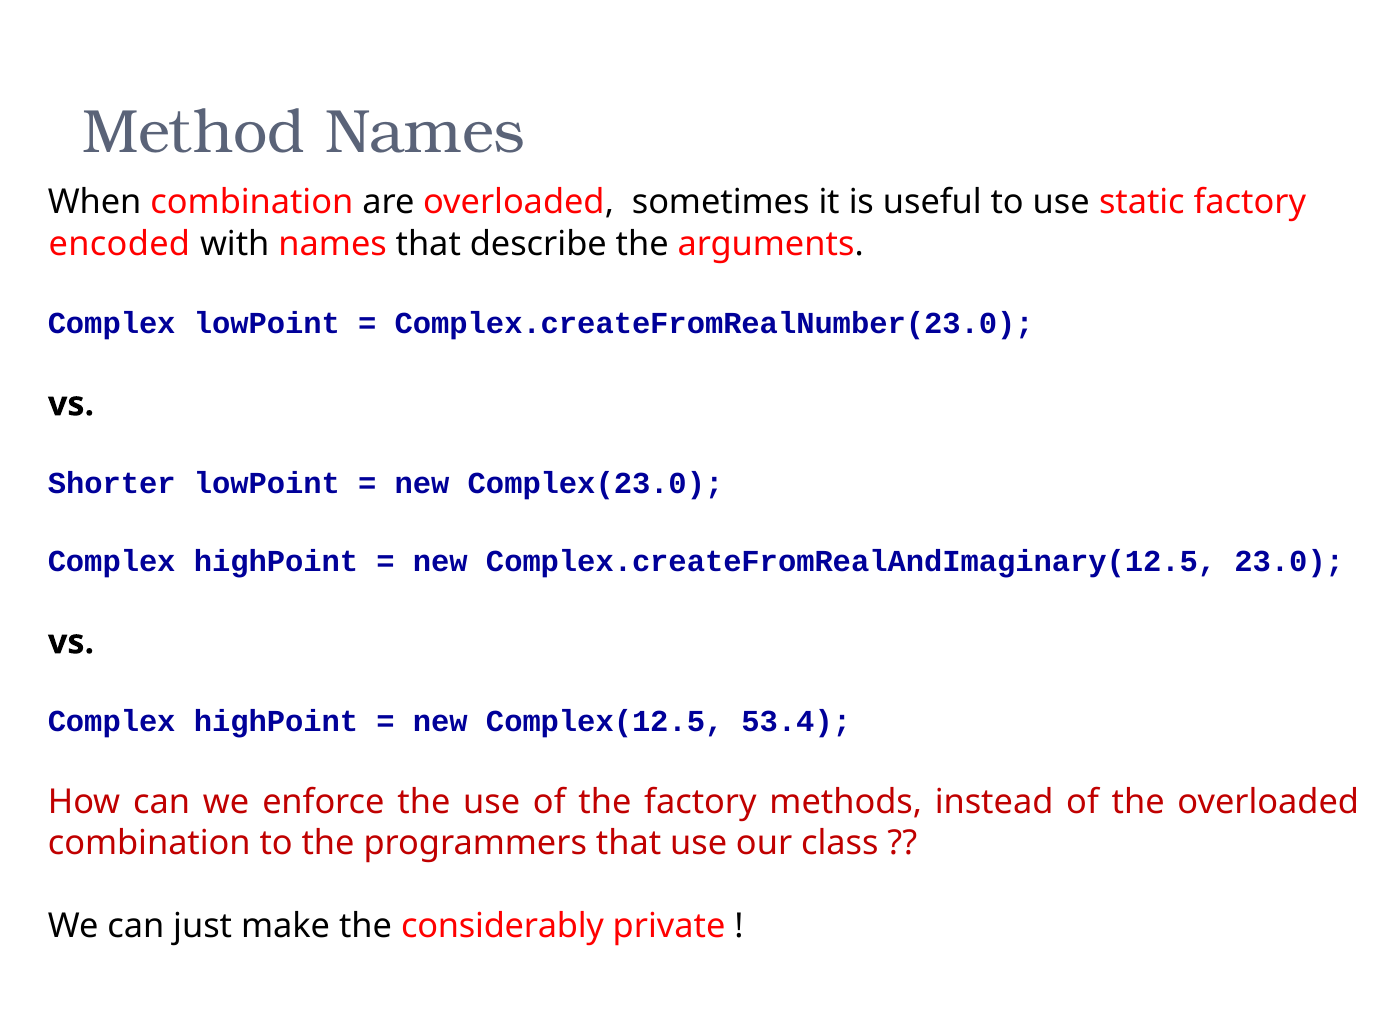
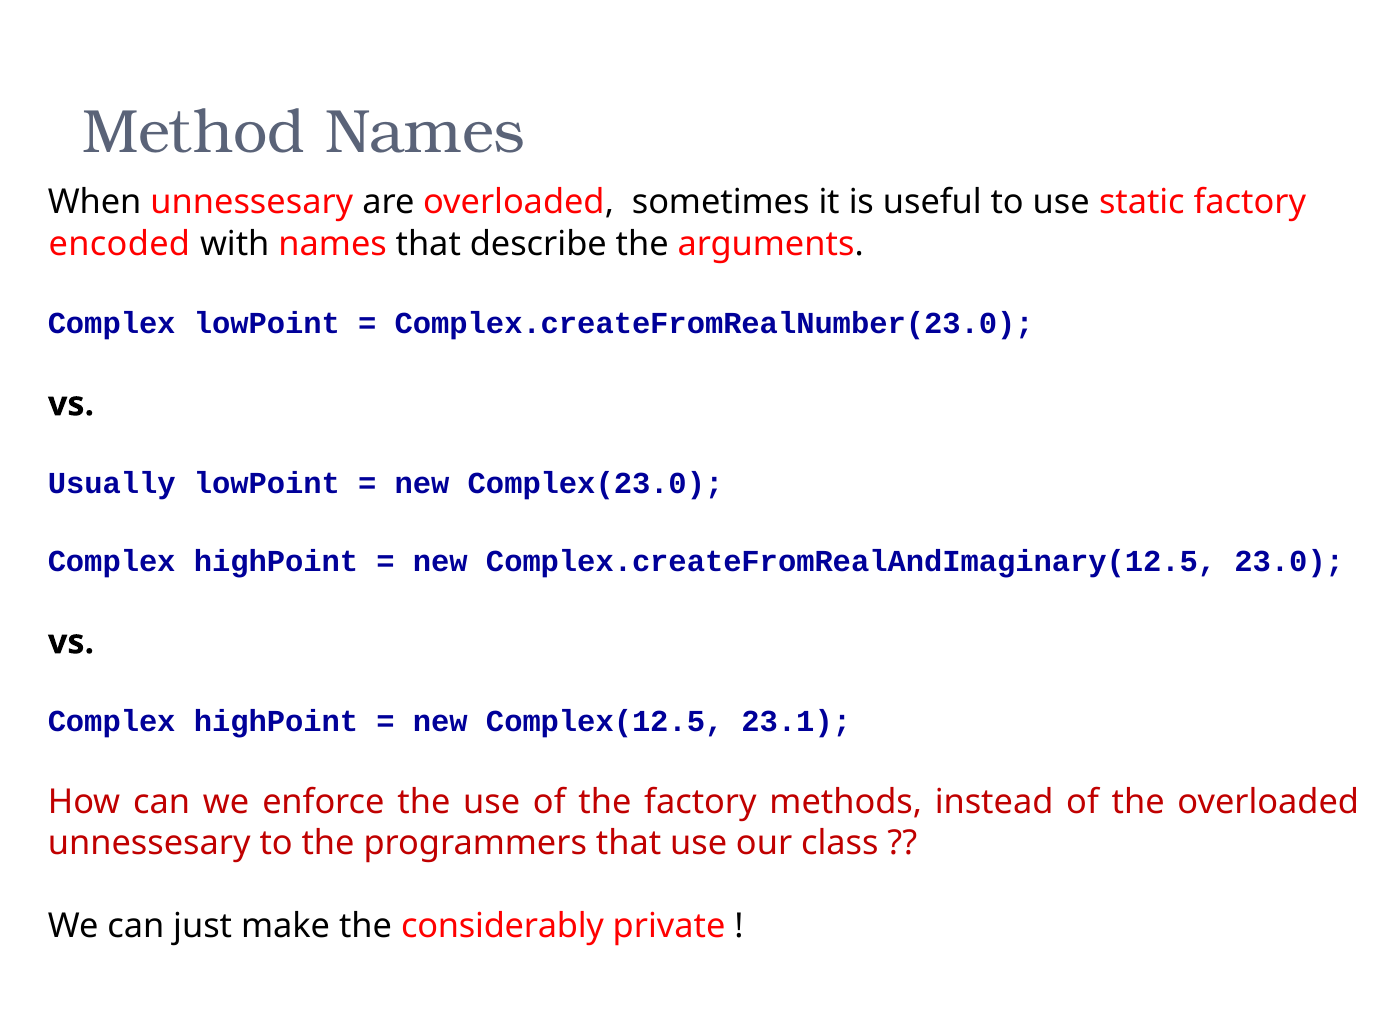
When combination: combination -> unnessesary
Shorter: Shorter -> Usually
53.4: 53.4 -> 23.1
combination at (149, 844): combination -> unnessesary
